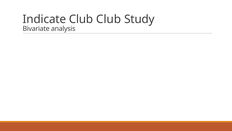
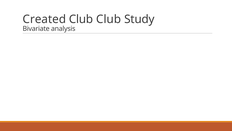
Indicate: Indicate -> Created
